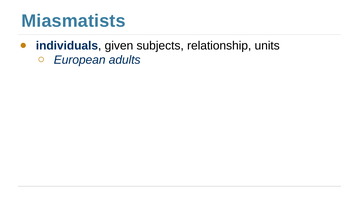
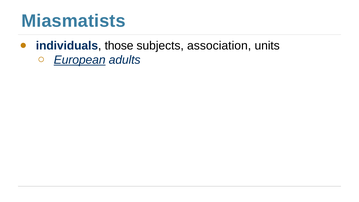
given: given -> those
relationship: relationship -> association
European underline: none -> present
